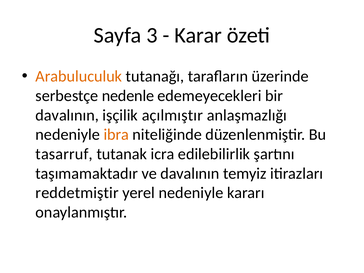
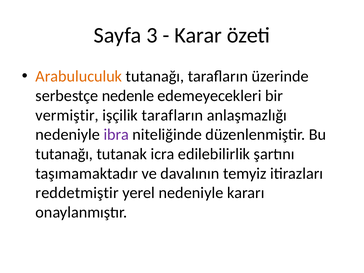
davalının at (67, 115): davalının -> vermiştir
işçilik açılmıştır: açılmıştır -> tarafların
ibra colour: orange -> purple
tasarruf at (64, 154): tasarruf -> tutanağı
